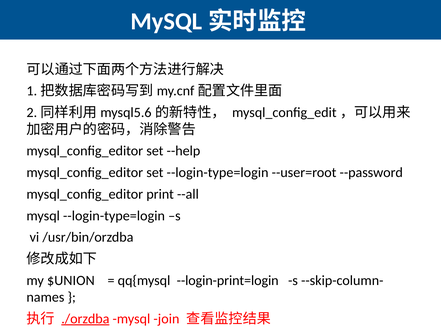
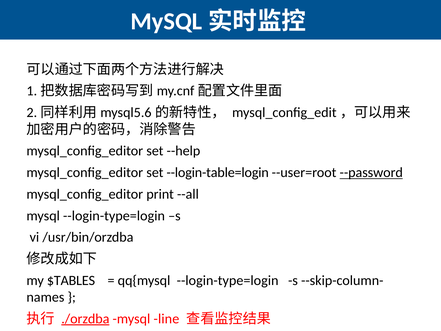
set --login-type=login: --login-type=login -> --login-table=login
--password underline: none -> present
$UNION: $UNION -> $TABLES
qq{mysql --login-print=login: --login-print=login -> --login-type=login
join: join -> line
